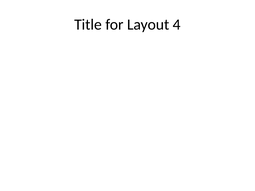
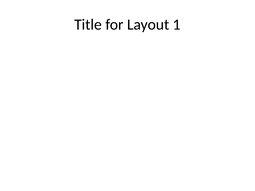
4: 4 -> 1
